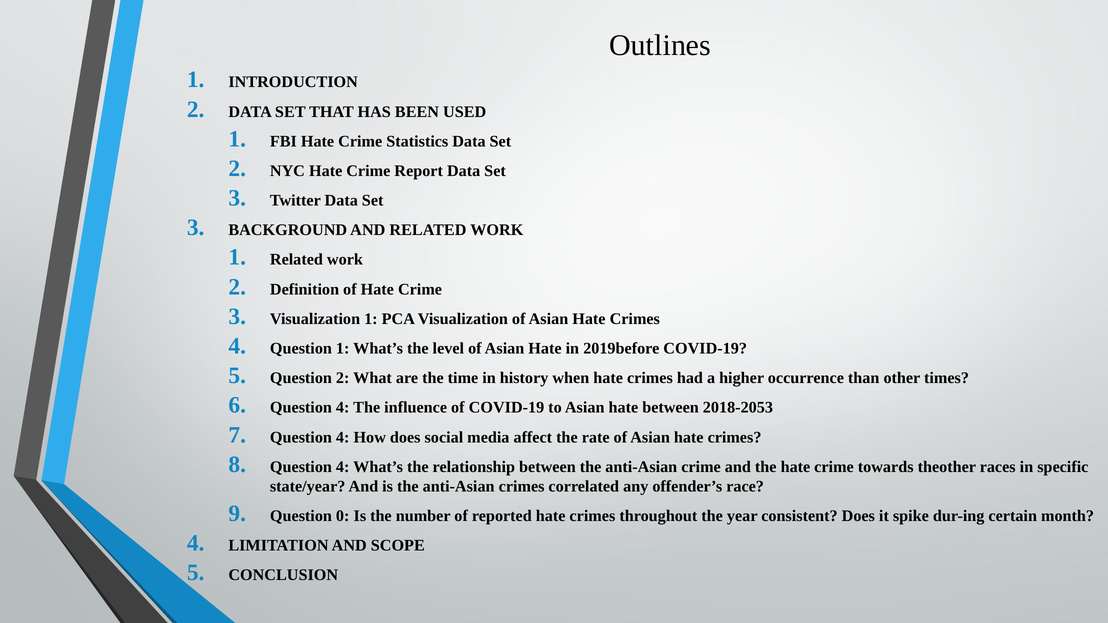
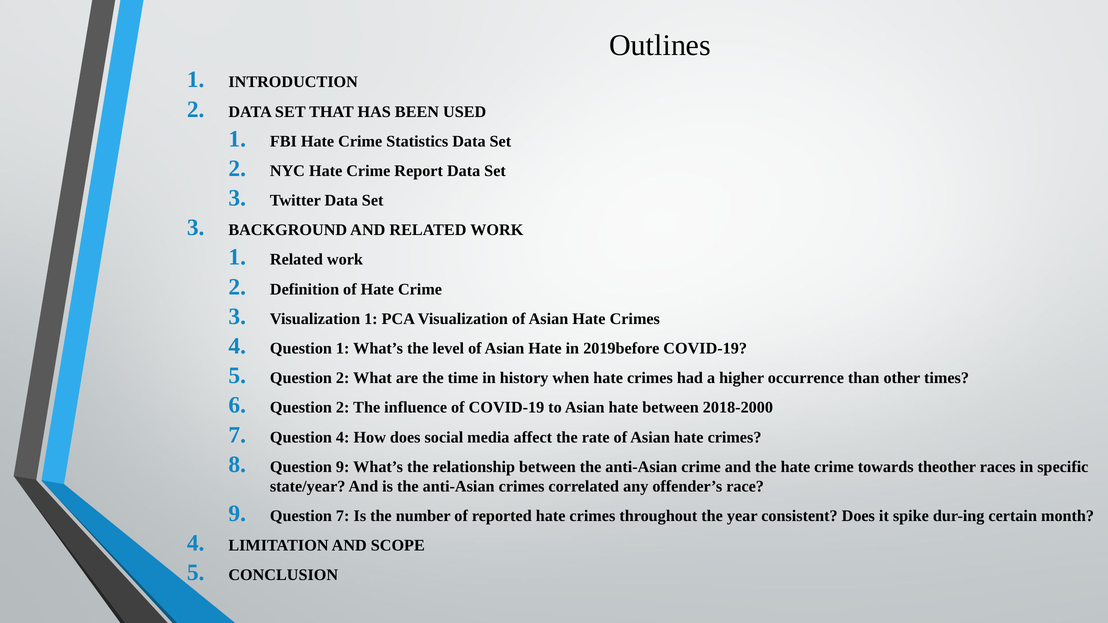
6 Question 4: 4 -> 2
2018-2053: 2018-2053 -> 2018-2000
4 at (343, 467): 4 -> 9
Question 0: 0 -> 7
